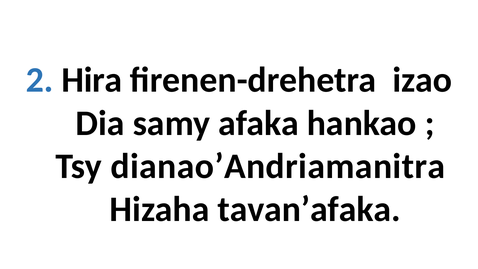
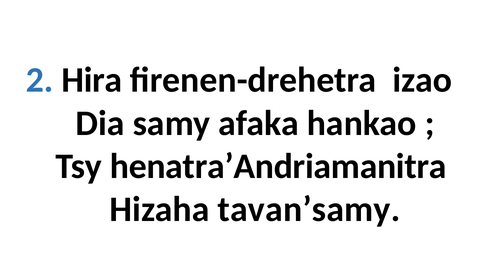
dianao’Andriamanitra: dianao’Andriamanitra -> henatra’Andriamanitra
tavan’afaka: tavan’afaka -> tavan’samy
